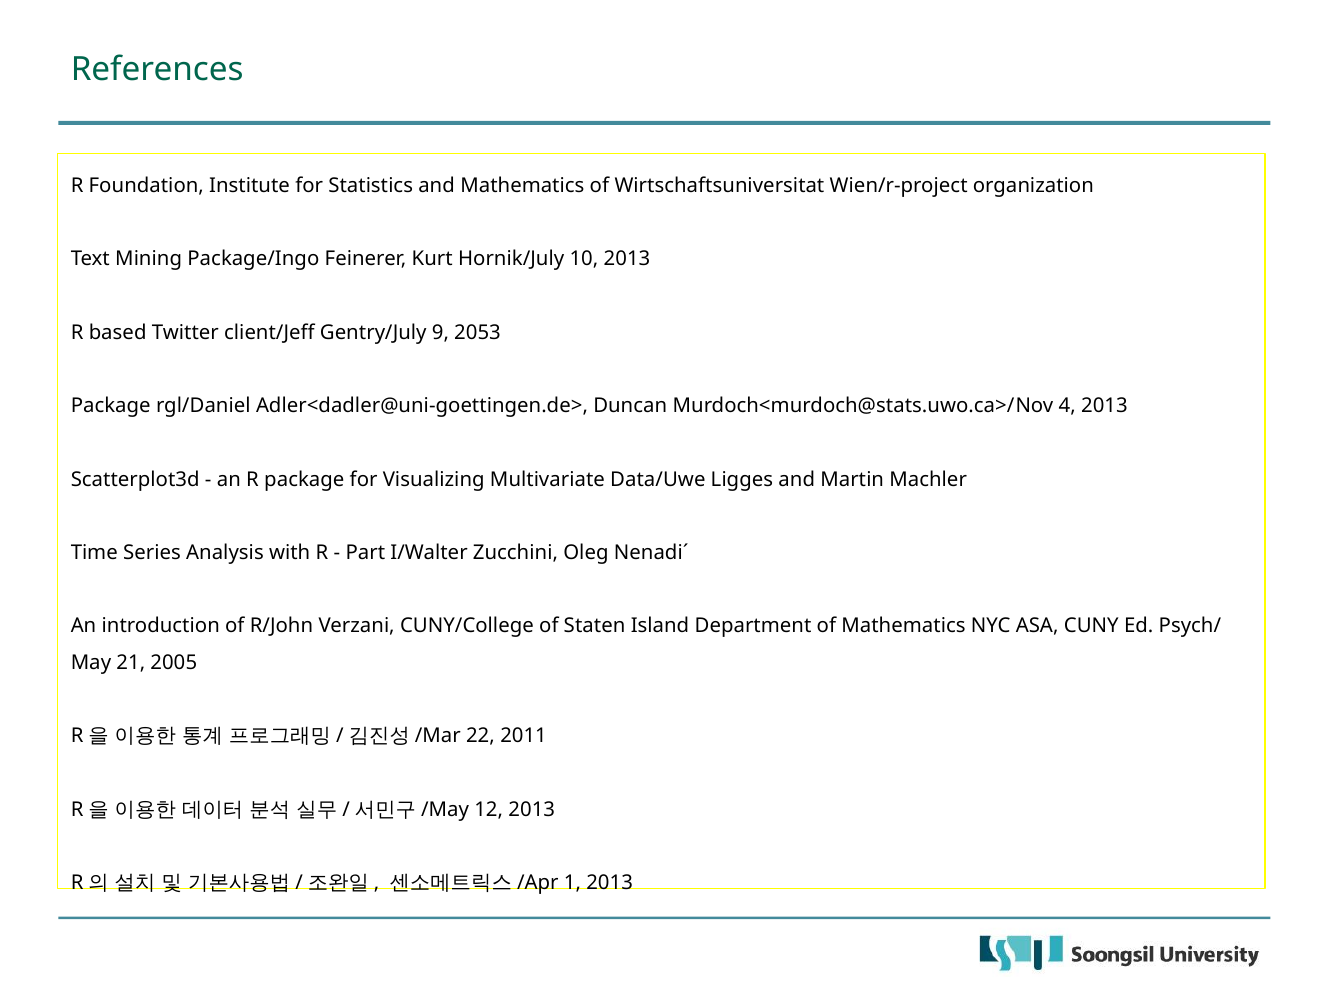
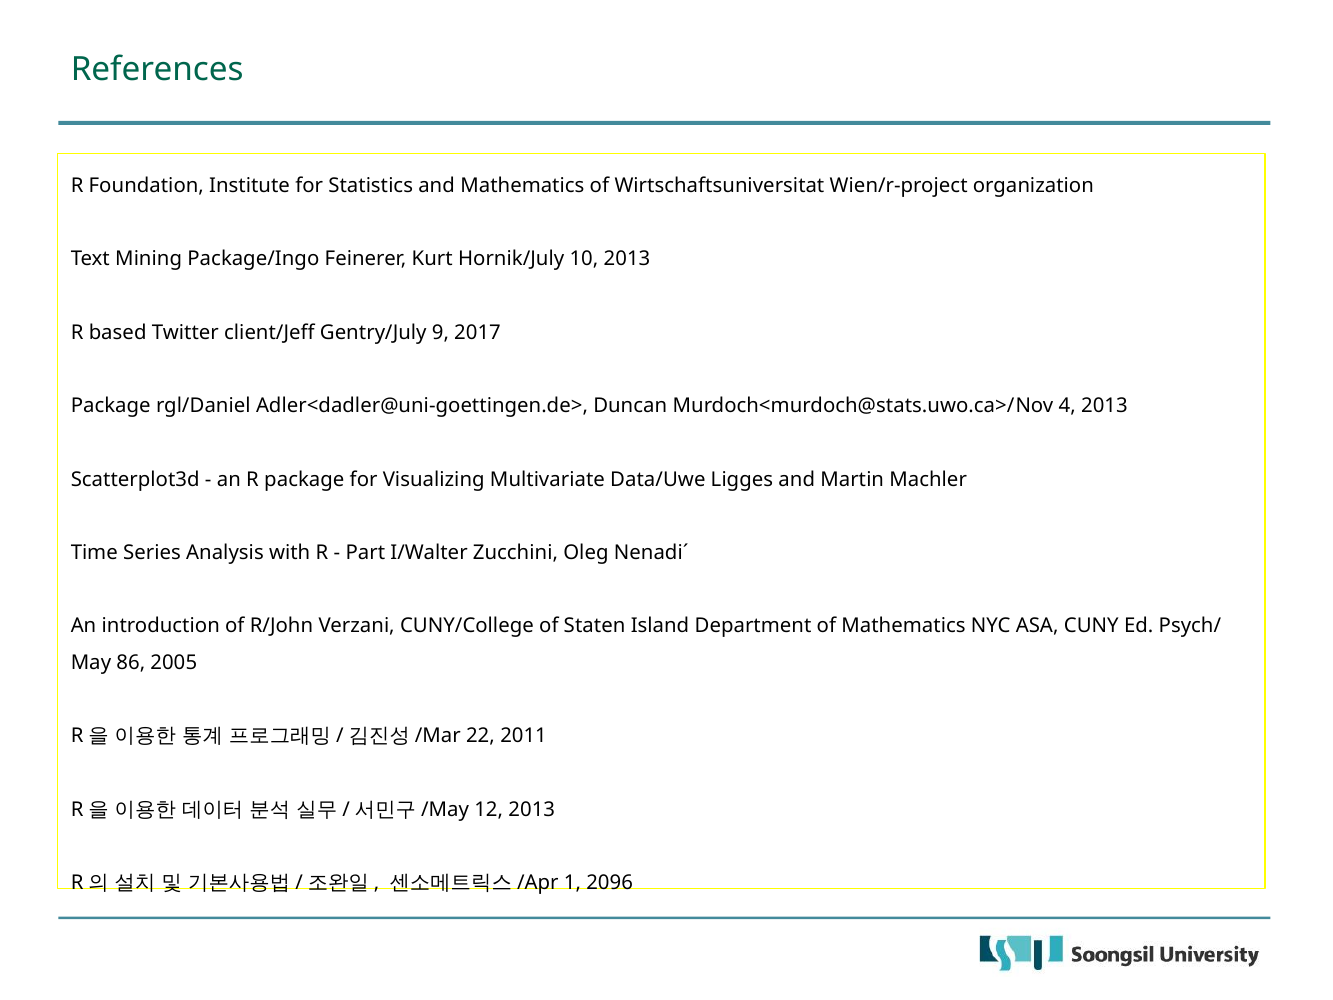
2053: 2053 -> 2017
21: 21 -> 86
1 2013: 2013 -> 2096
